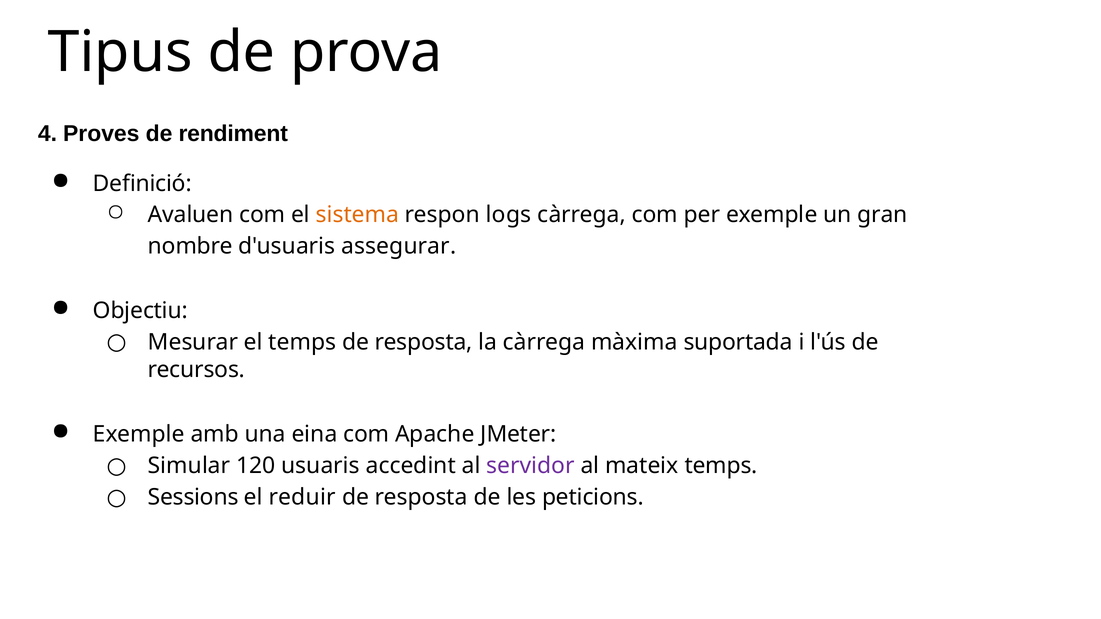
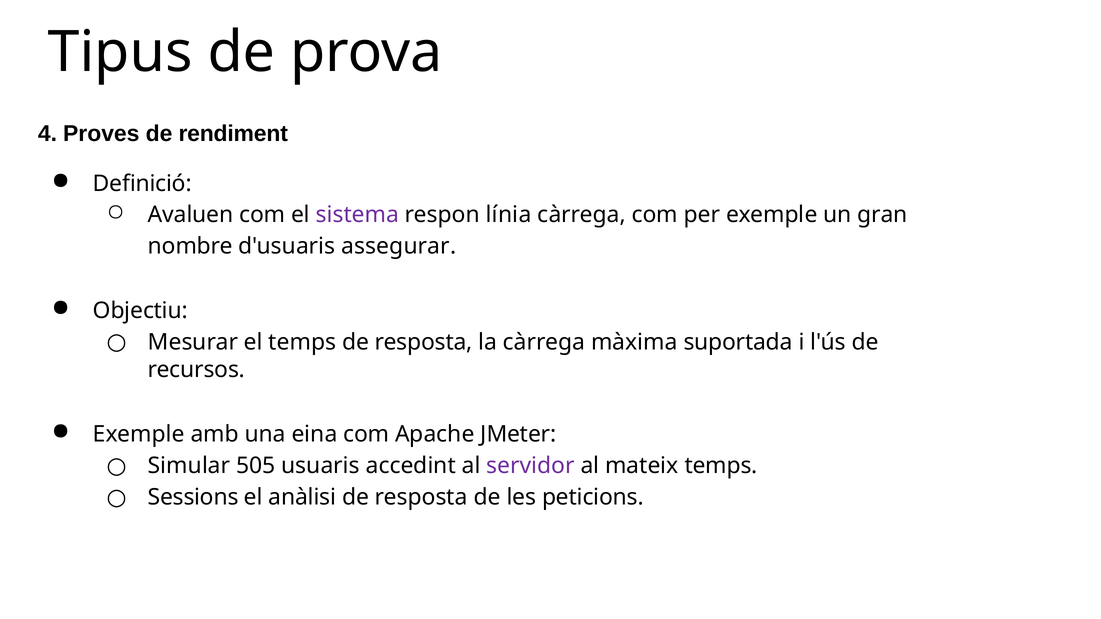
sistema colour: orange -> purple
logs: logs -> línia
120: 120 -> 505
reduir: reduir -> anàlisi
